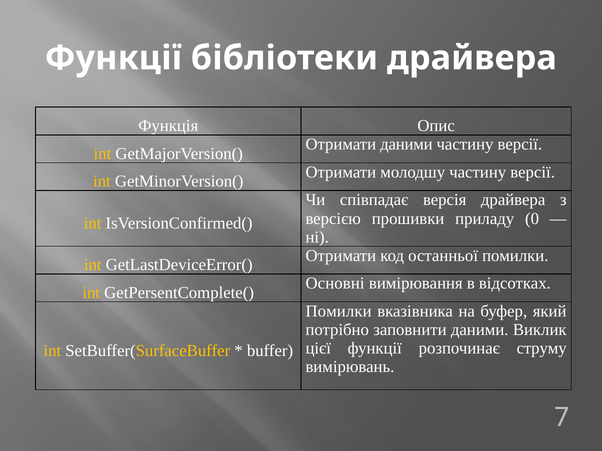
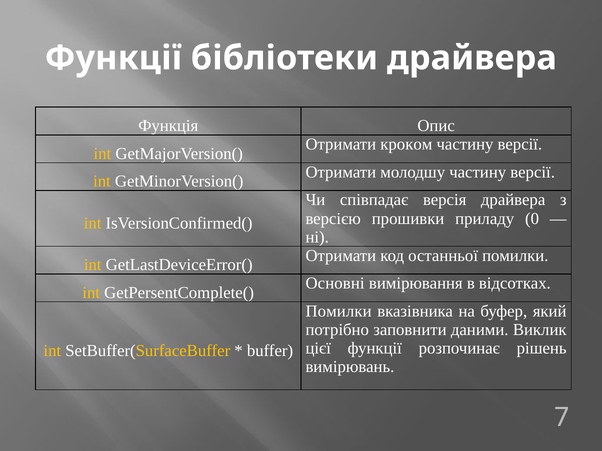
Отримати даними: даними -> кроком
струму: струму -> рішень
